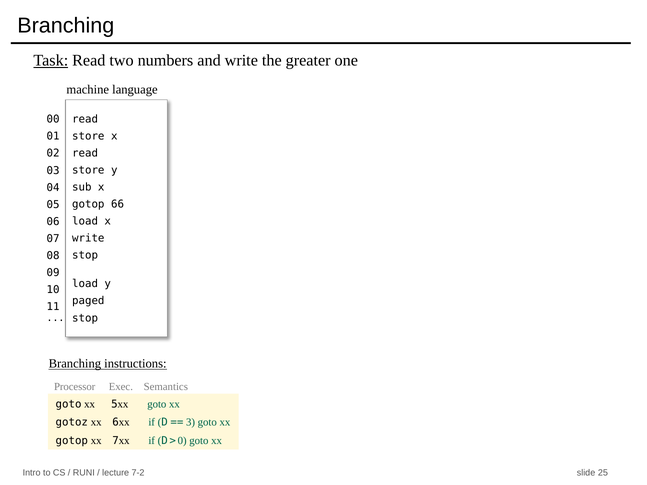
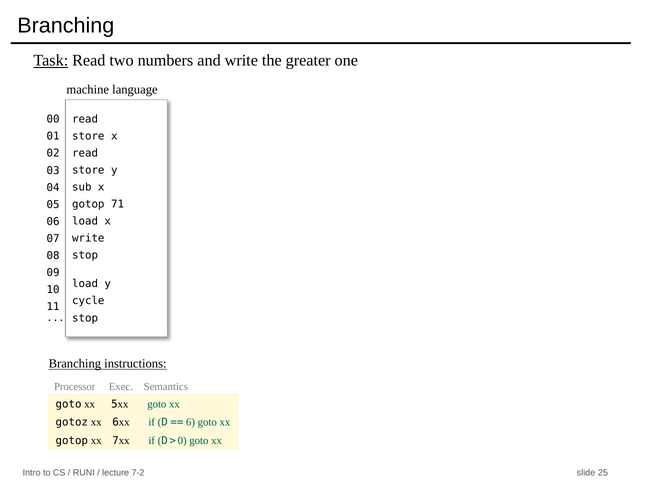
66: 66 -> 71
paged: paged -> cycle
3: 3 -> 6
